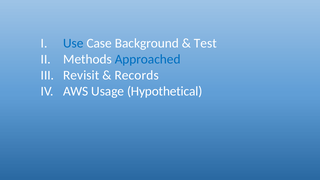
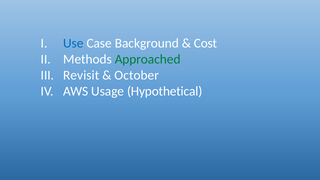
Test: Test -> Cost
Approached colour: blue -> green
Records: Records -> October
